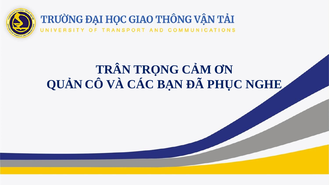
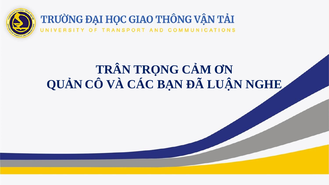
PHỤC: PHỤC -> LUẬN
